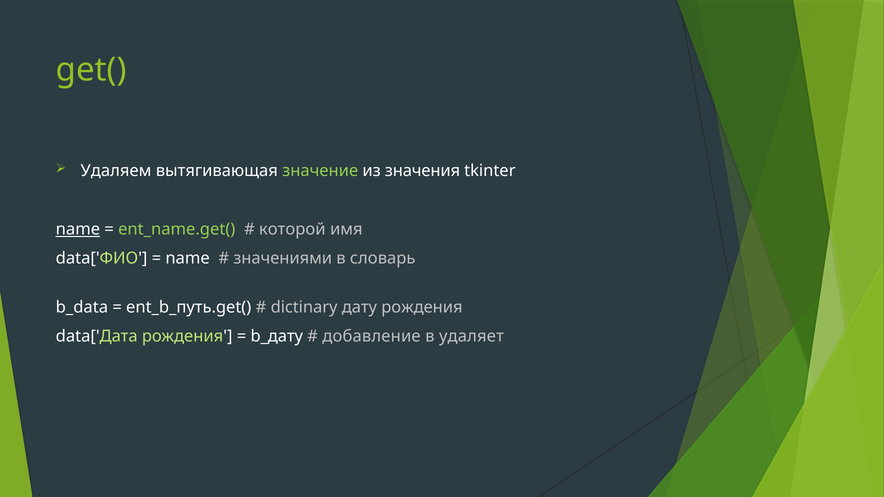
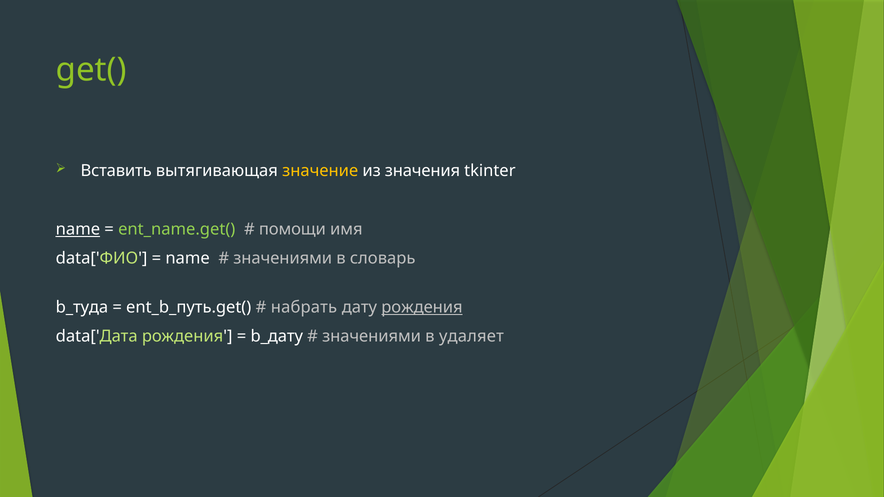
Удаляем: Удаляем -> Вставить
значение colour: light green -> yellow
которой: которой -> помощи
b_data: b_data -> b_туда
dictinary: dictinary -> набрать
рождения at (422, 307) underline: none -> present
добавление at (371, 336): добавление -> значениями
